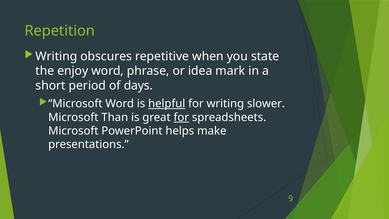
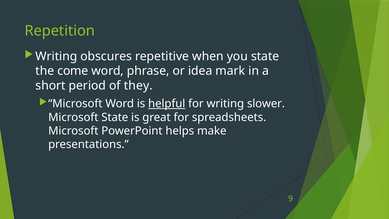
enjoy: enjoy -> come
days: days -> they
Microsoft Than: Than -> State
for at (181, 117) underline: present -> none
